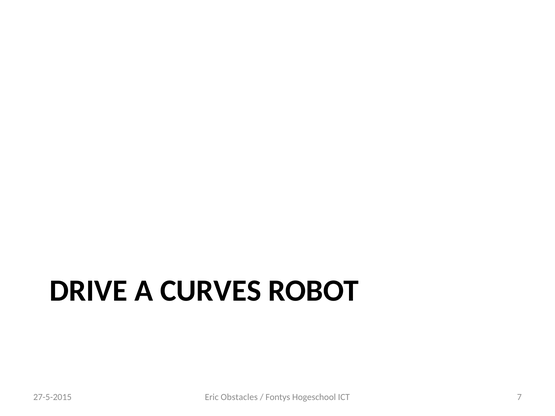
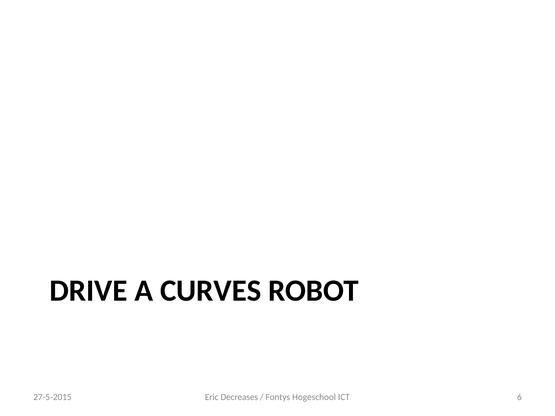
Obstacles: Obstacles -> Decreases
7: 7 -> 6
